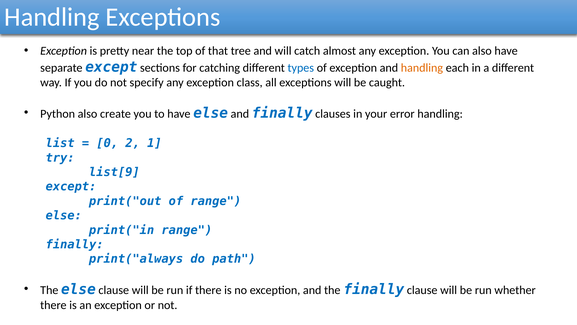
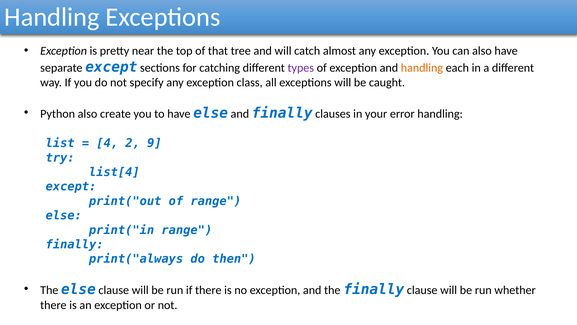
types colour: blue -> purple
0: 0 -> 4
1: 1 -> 9
list[9: list[9 -> list[4
path: path -> then
